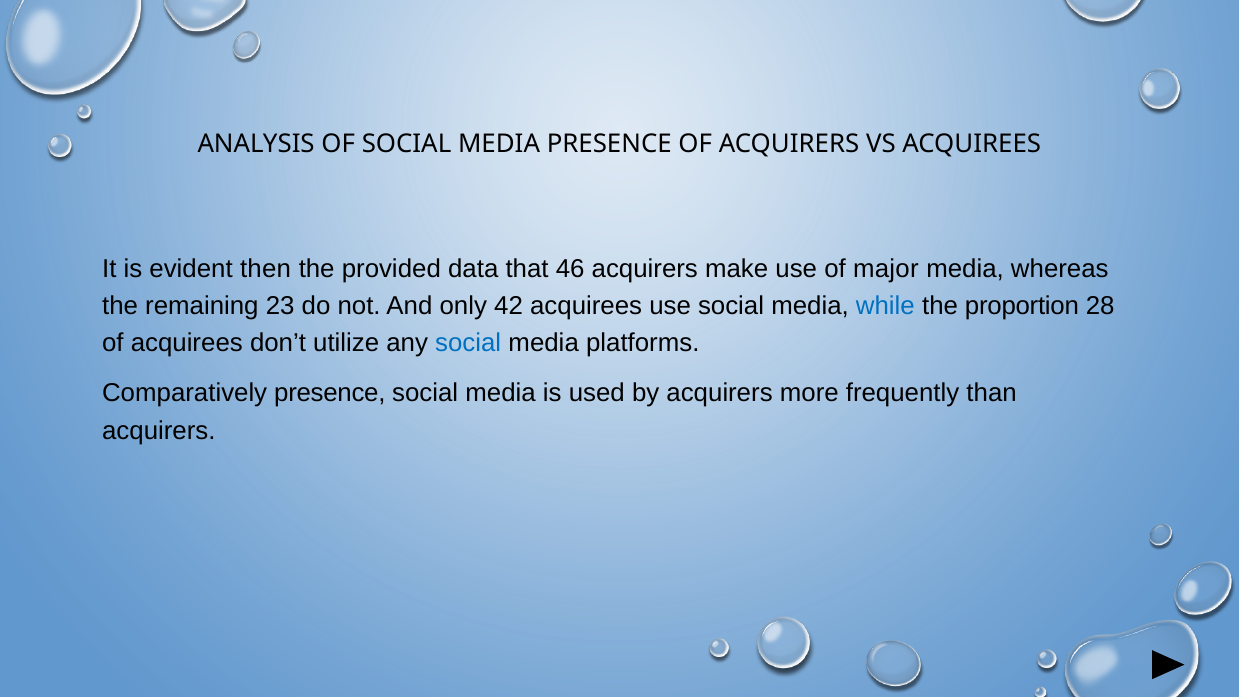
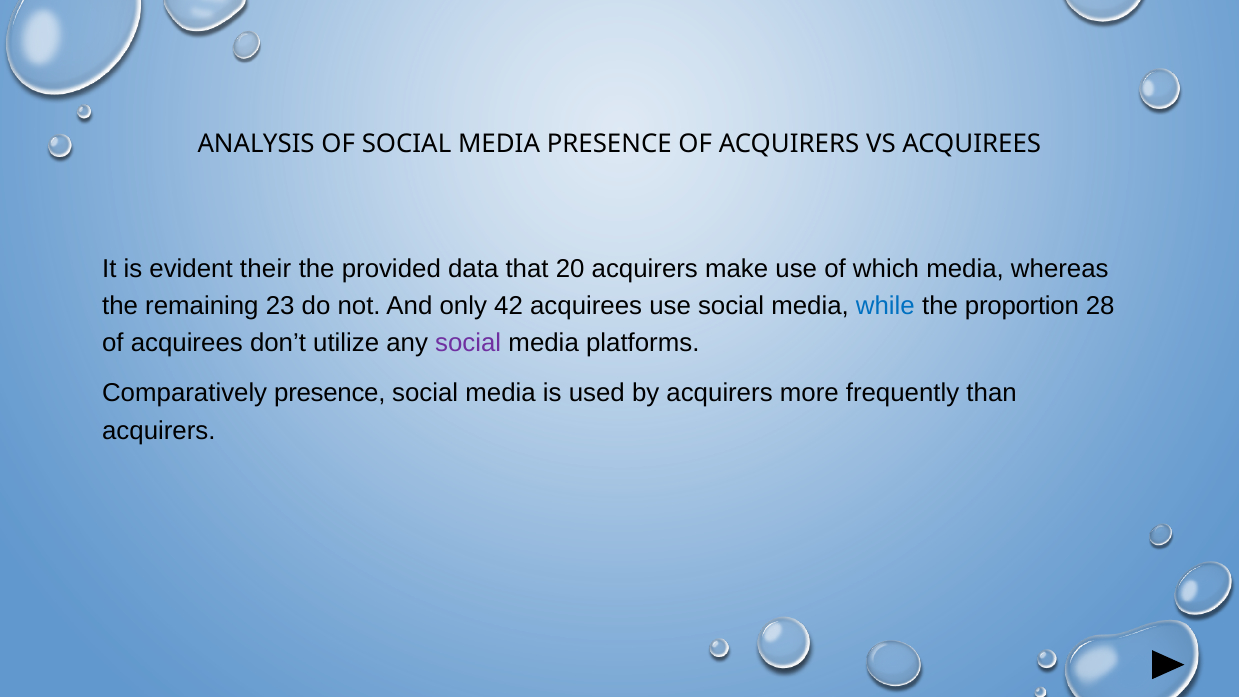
then: then -> their
46: 46 -> 20
major: major -> which
social at (468, 343) colour: blue -> purple
